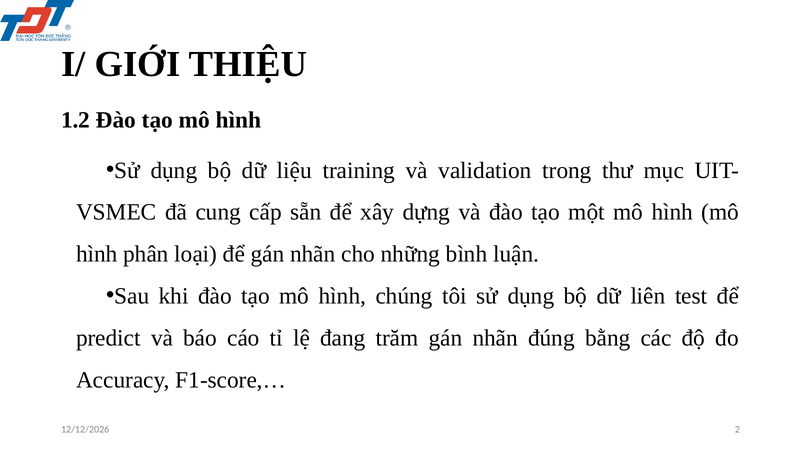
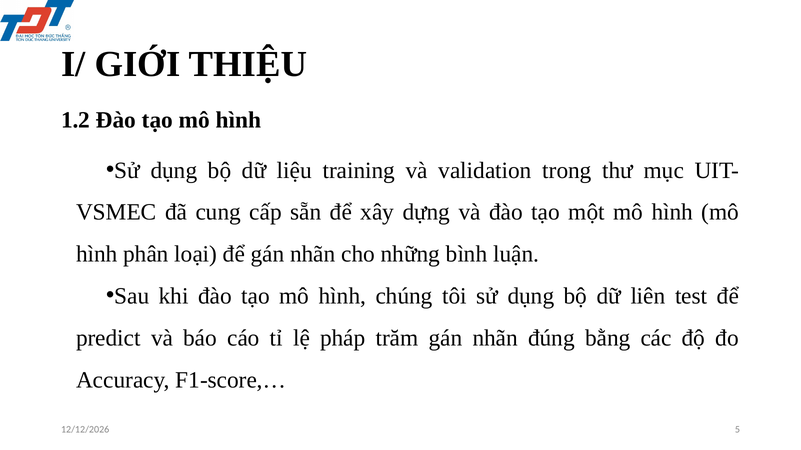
đang: đang -> pháp
2: 2 -> 5
